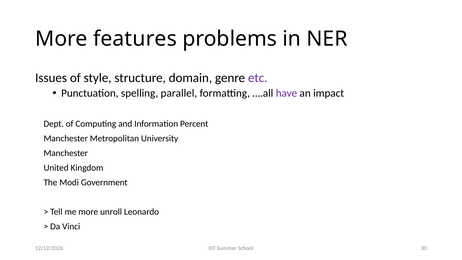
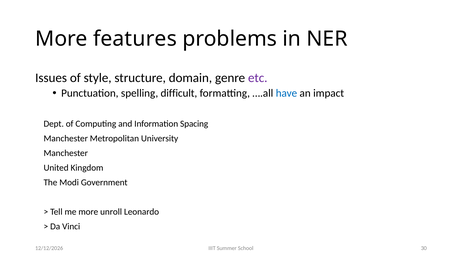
parallel: parallel -> difficult
have colour: purple -> blue
Percent: Percent -> Spacing
